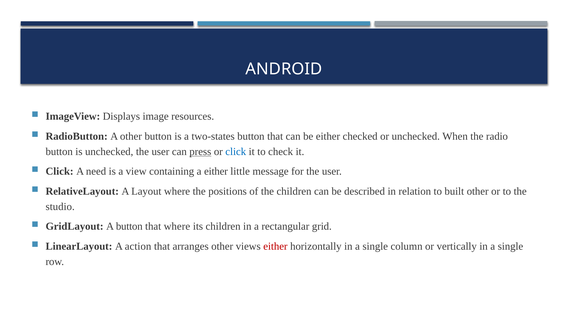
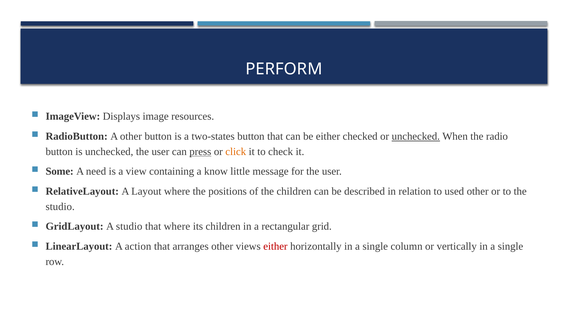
ANDROID: ANDROID -> PERFORM
unchecked at (416, 136) underline: none -> present
click at (236, 152) colour: blue -> orange
Click at (60, 172): Click -> Some
a either: either -> know
built: built -> used
A button: button -> studio
